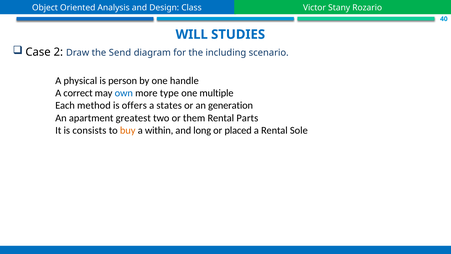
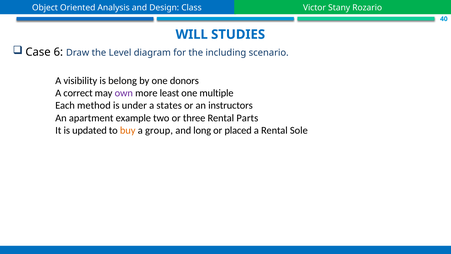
2: 2 -> 6
Send: Send -> Level
physical: physical -> visibility
person: person -> belong
handle: handle -> donors
own colour: blue -> purple
type: type -> least
offers: offers -> under
generation: generation -> instructors
greatest: greatest -> example
them: them -> three
consists: consists -> updated
within: within -> group
